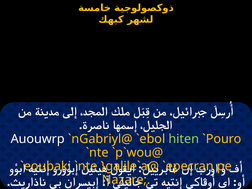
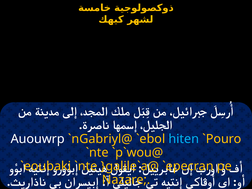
hiten colour: light green -> light blue
